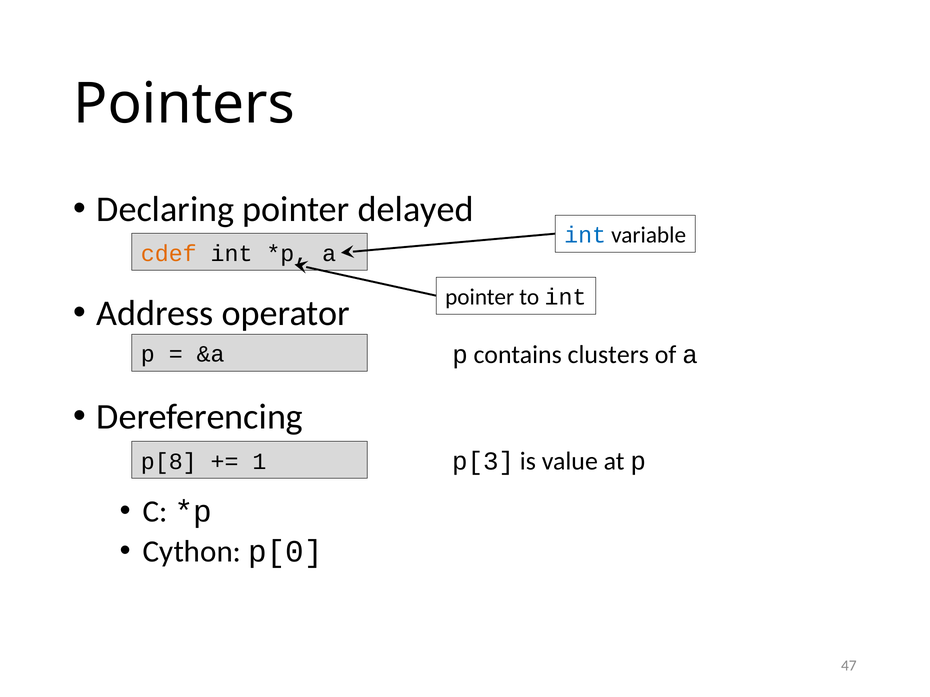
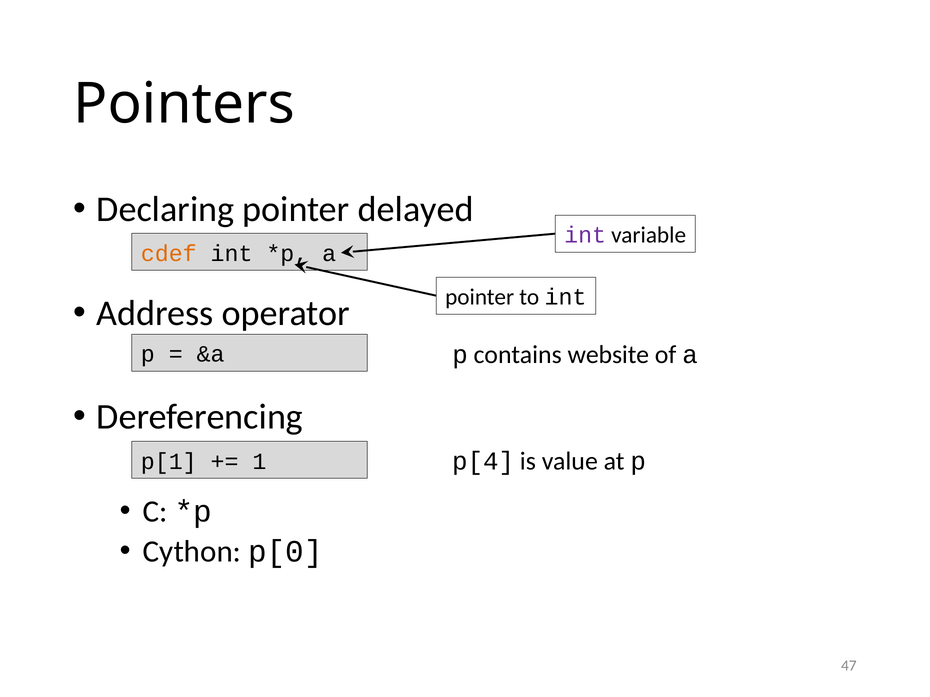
int at (585, 235) colour: blue -> purple
clusters: clusters -> website
p[3: p[3 -> p[4
p[8: p[8 -> p[1
